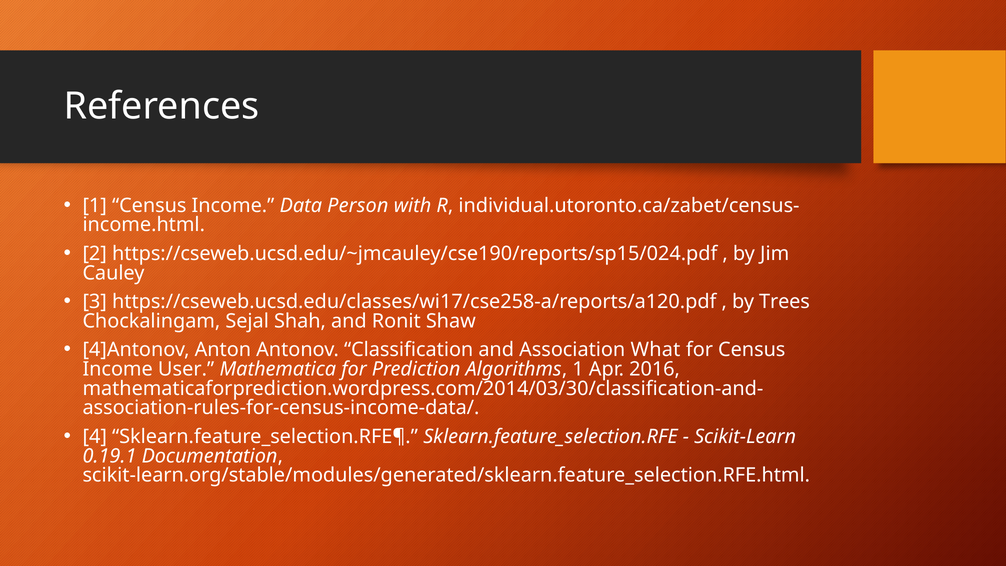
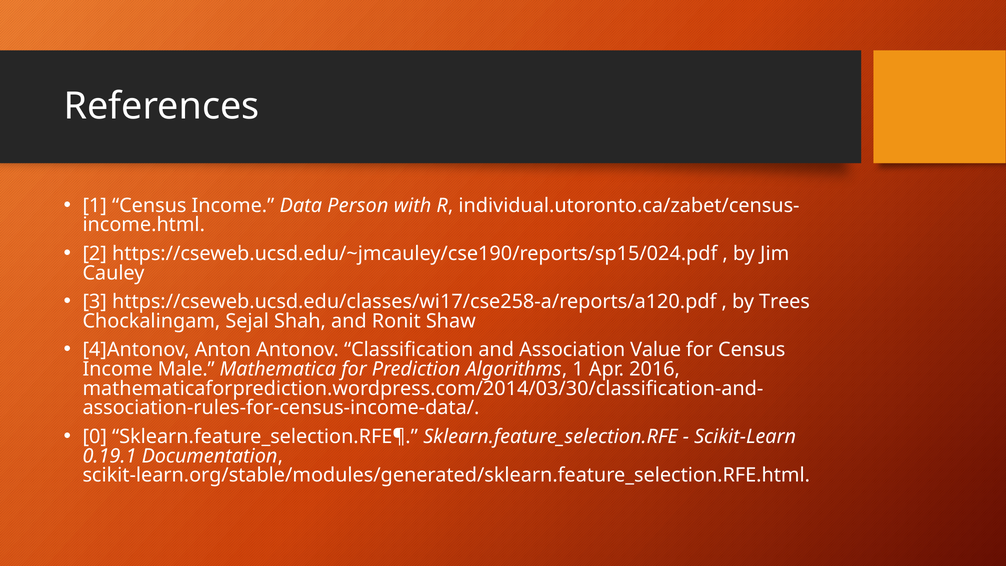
What: What -> Value
User: User -> Male
4: 4 -> 0
